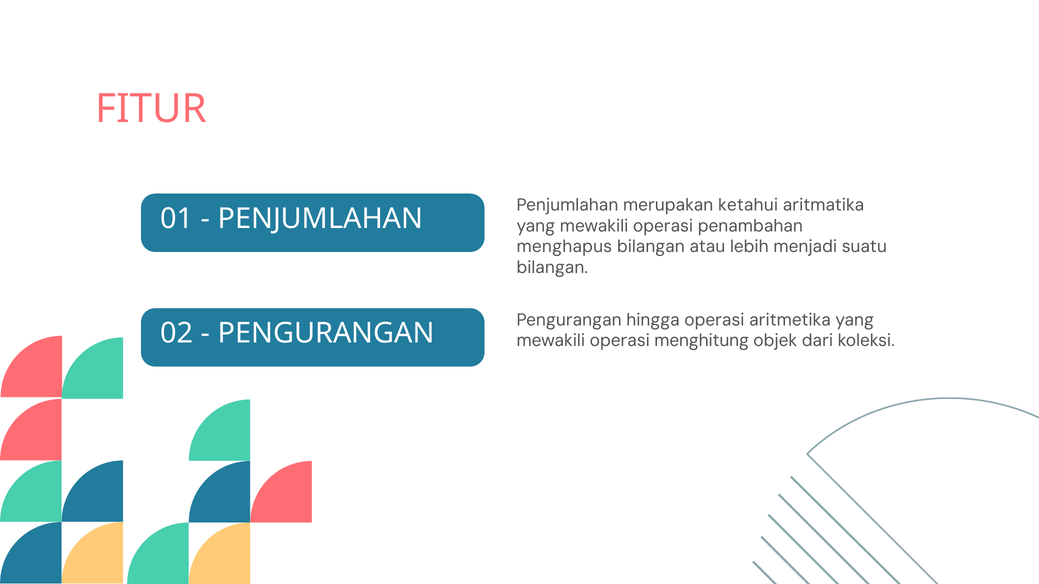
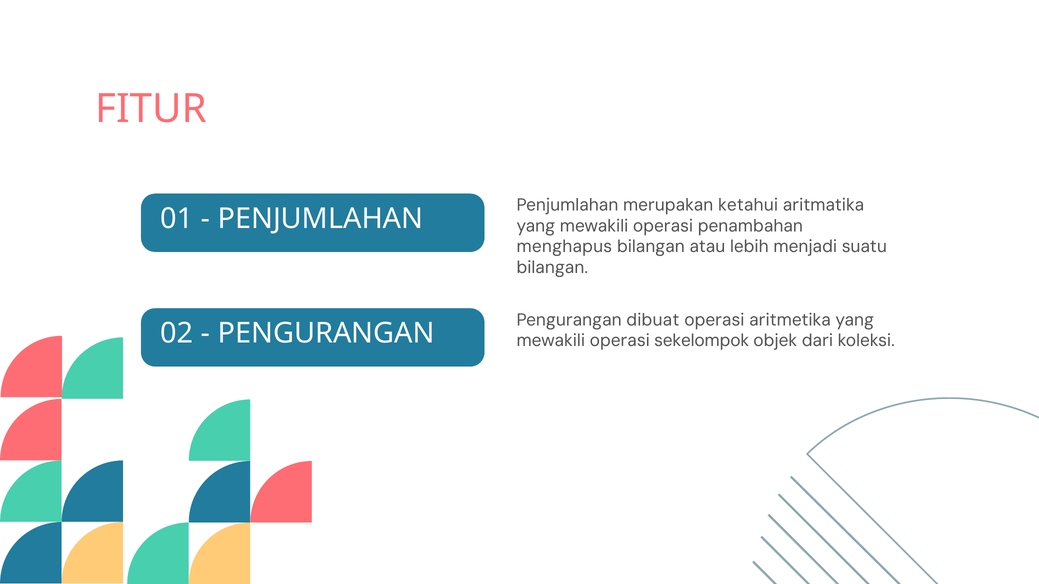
hingga: hingga -> dibuat
menghitung: menghitung -> sekelompok
